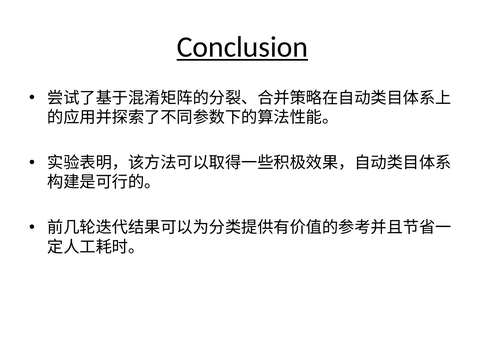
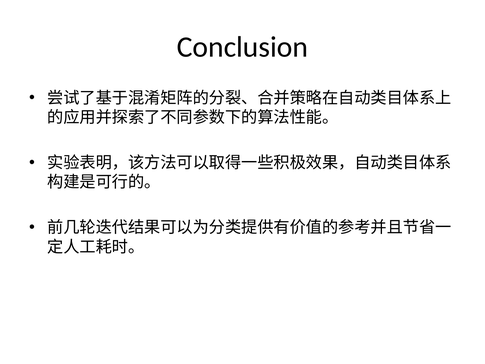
Conclusion underline: present -> none
